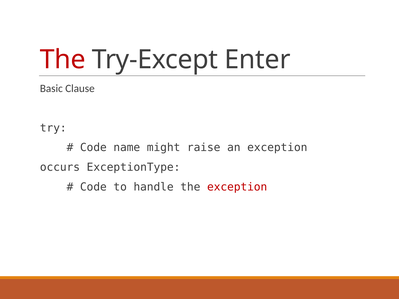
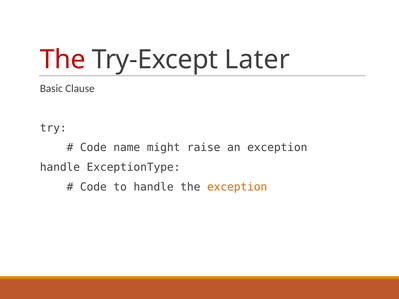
Enter: Enter -> Later
occurs at (60, 167): occurs -> handle
exception at (237, 187) colour: red -> orange
